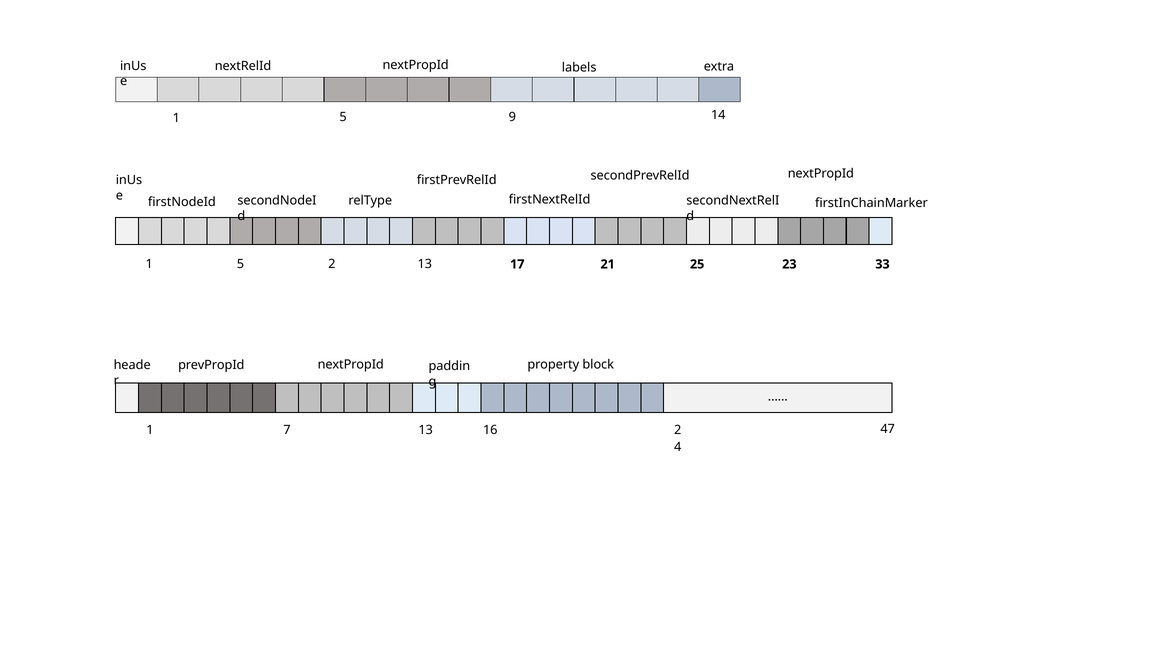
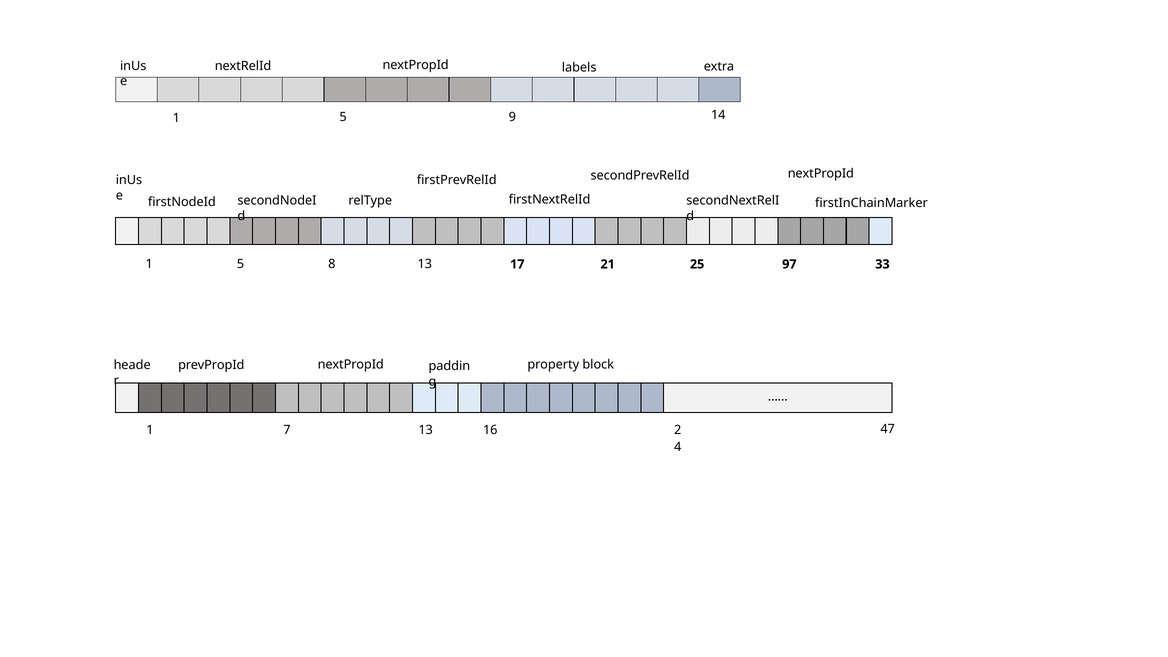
5 2: 2 -> 8
23: 23 -> 97
